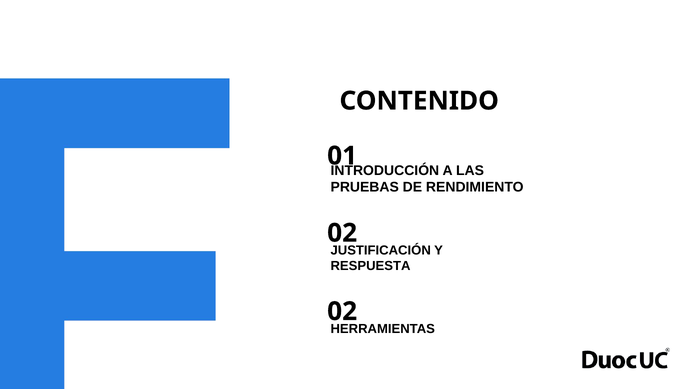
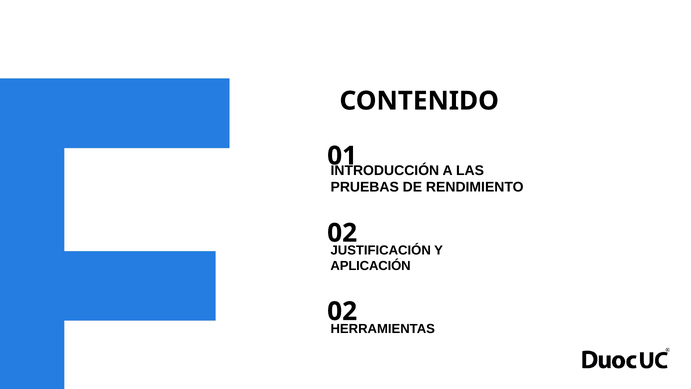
RESPUESTA: RESPUESTA -> APLICACIÓN
